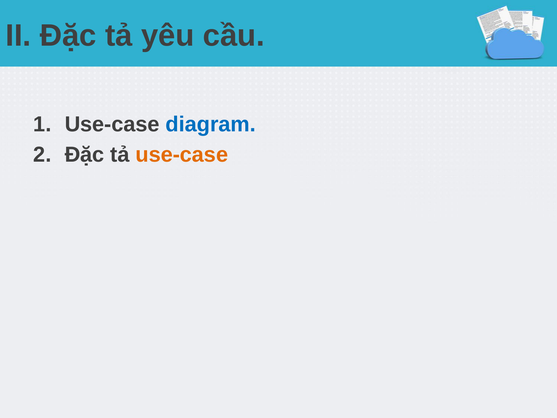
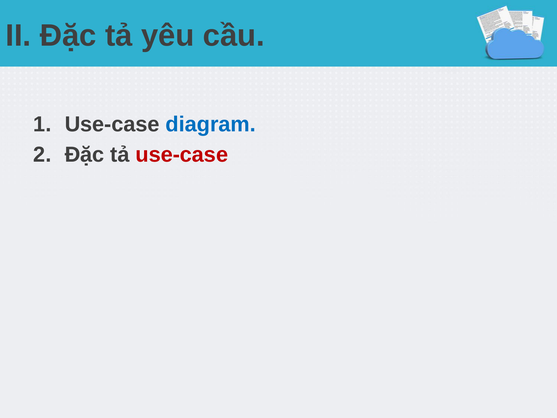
use-case at (182, 155) colour: orange -> red
